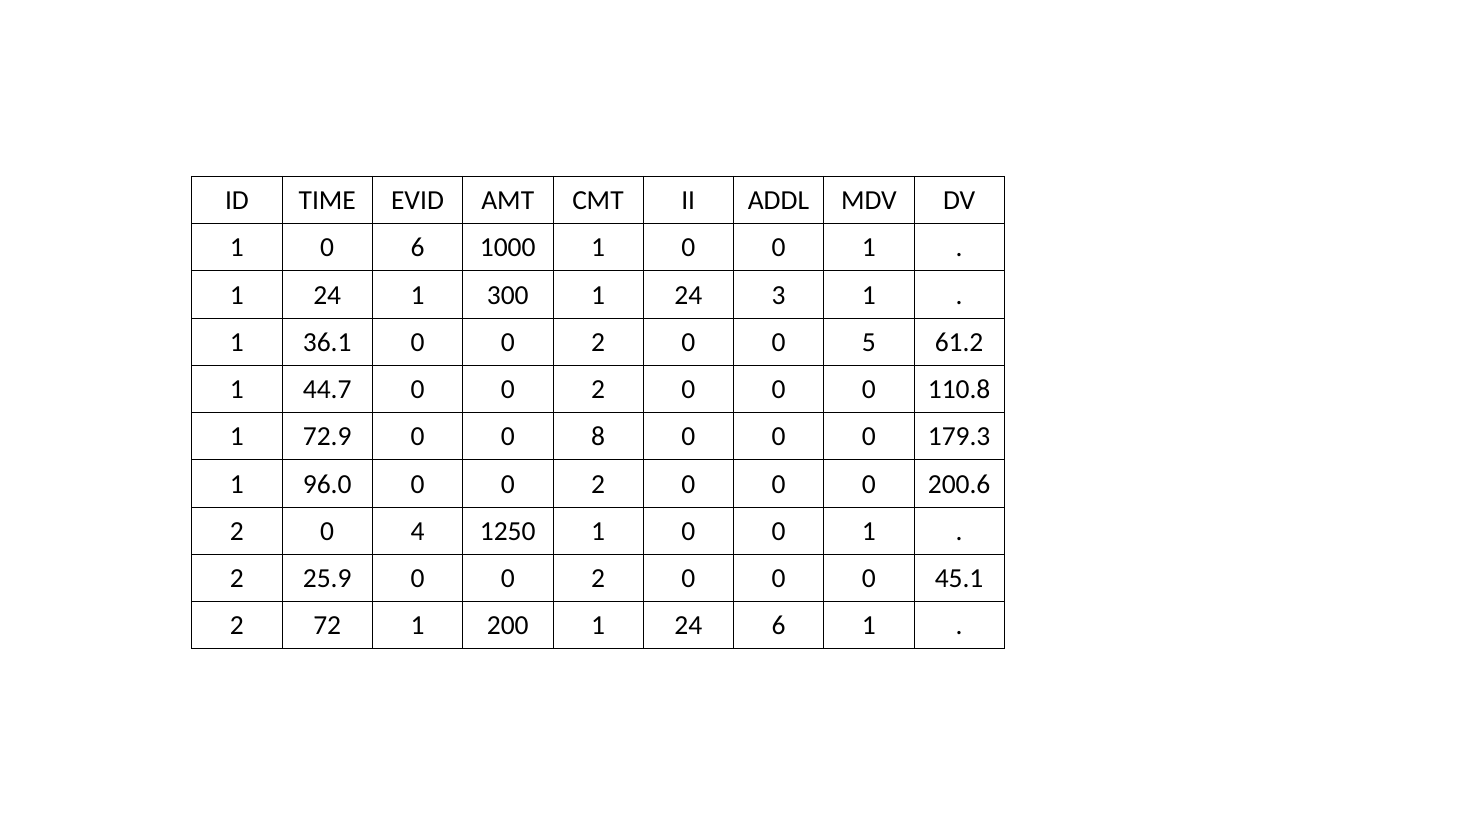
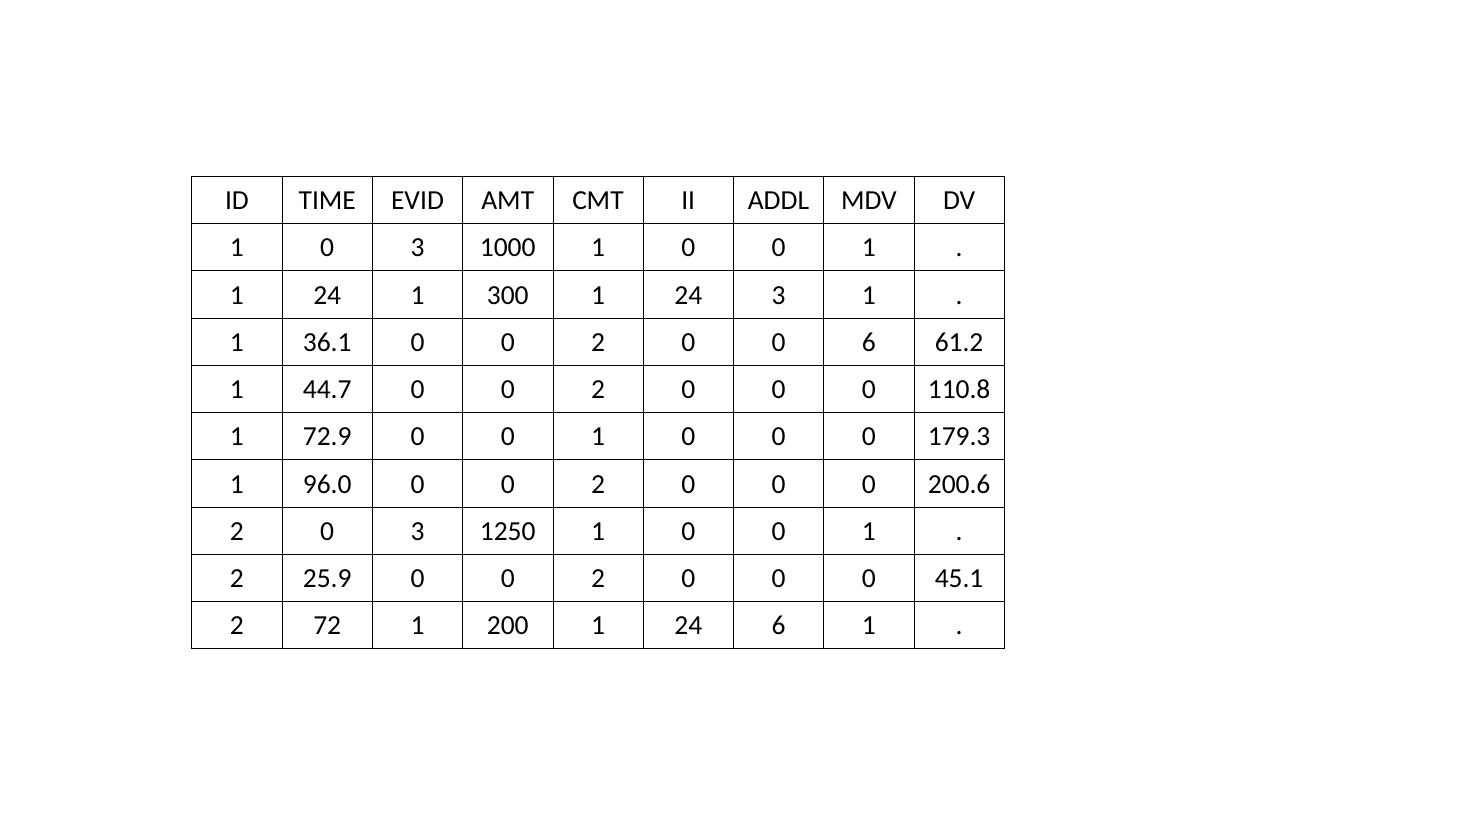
1 0 6: 6 -> 3
0 5: 5 -> 6
72.9 0 0 8: 8 -> 1
2 0 4: 4 -> 3
